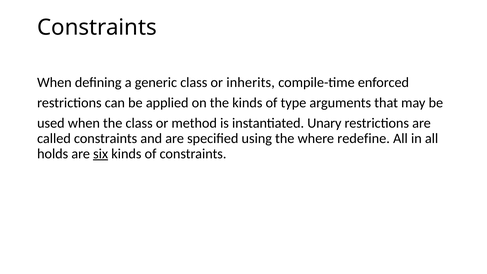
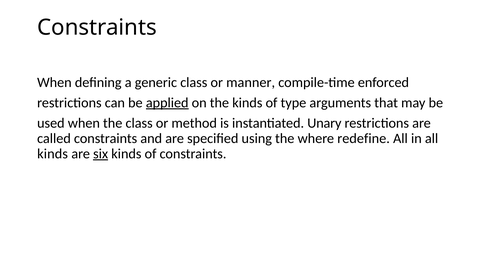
inherits: inherits -> manner
applied underline: none -> present
holds at (53, 154): holds -> kinds
